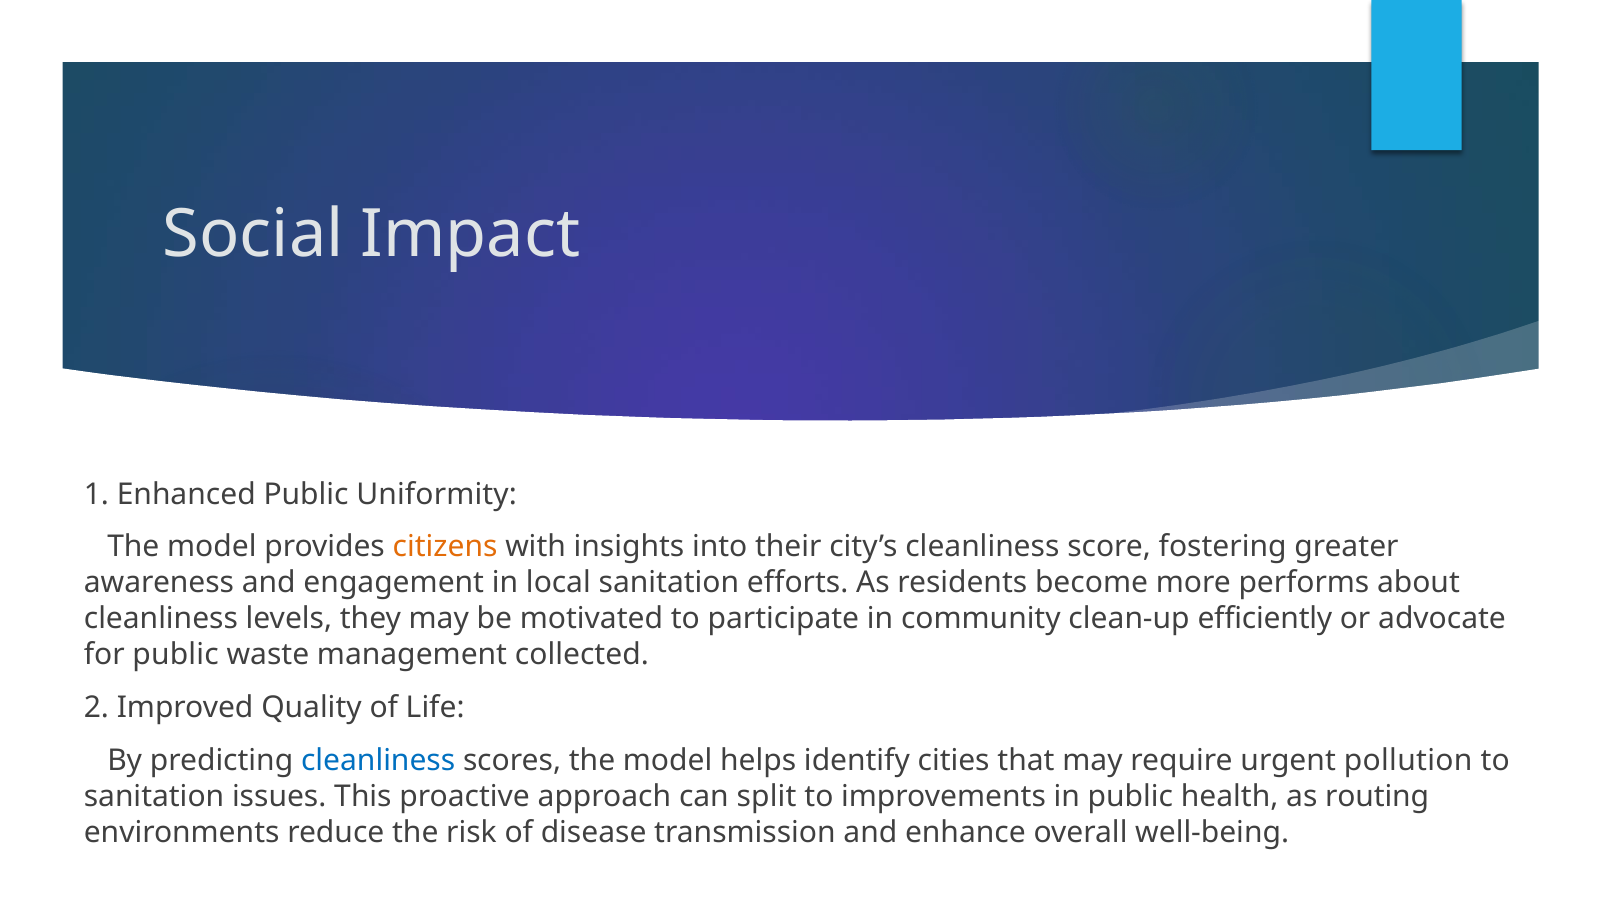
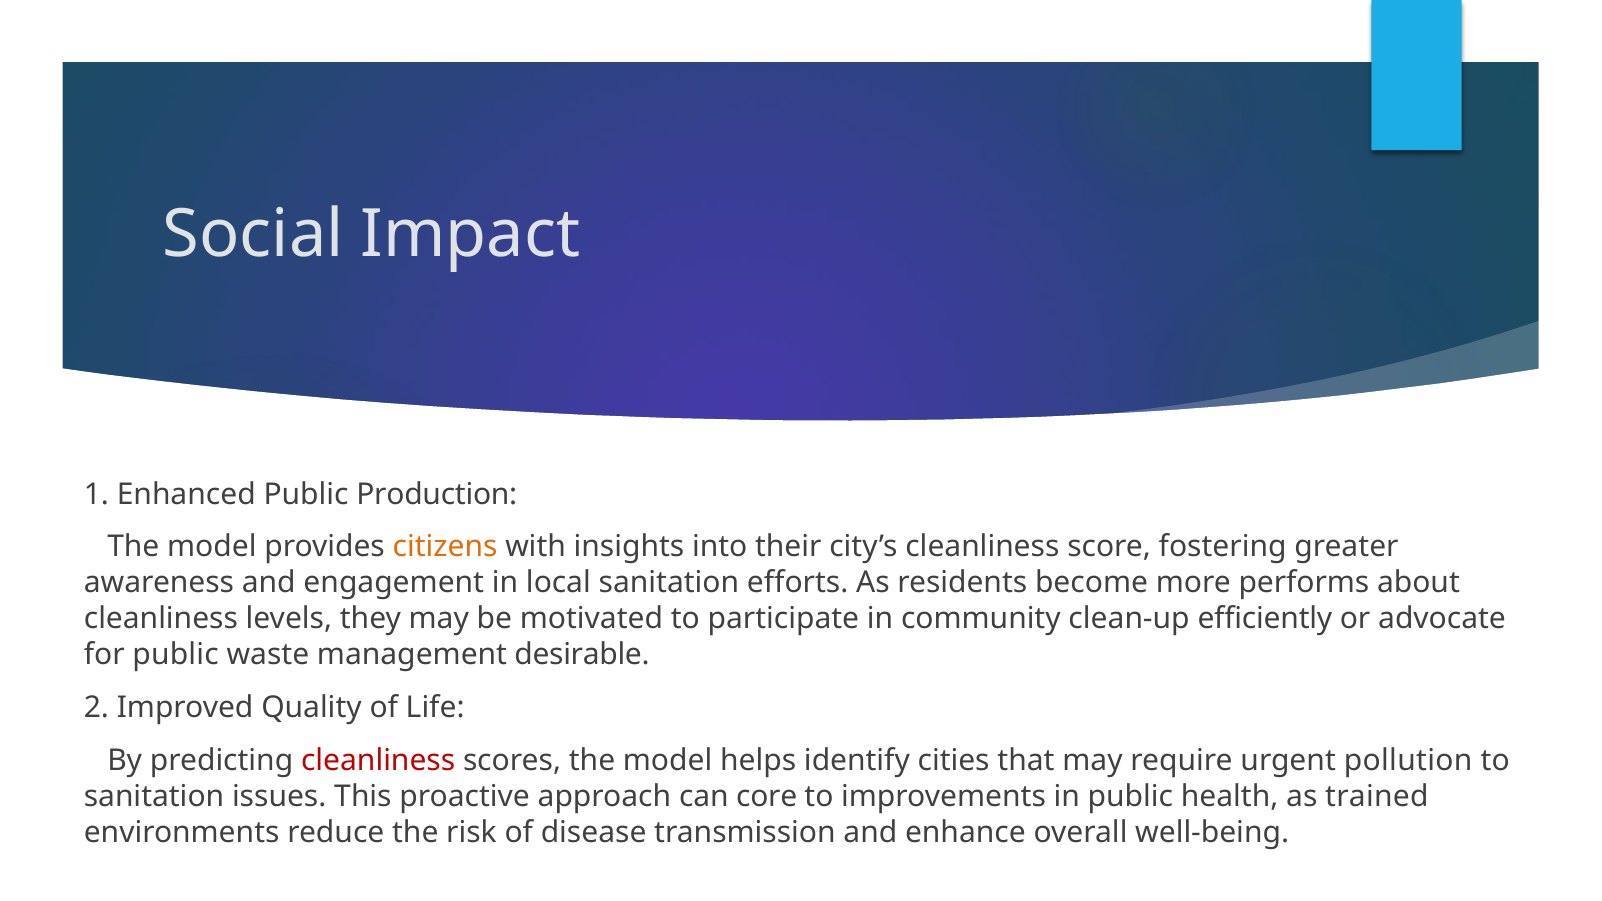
Uniformity: Uniformity -> Production
collected: collected -> desirable
cleanliness at (378, 761) colour: blue -> red
split: split -> core
routing: routing -> trained
